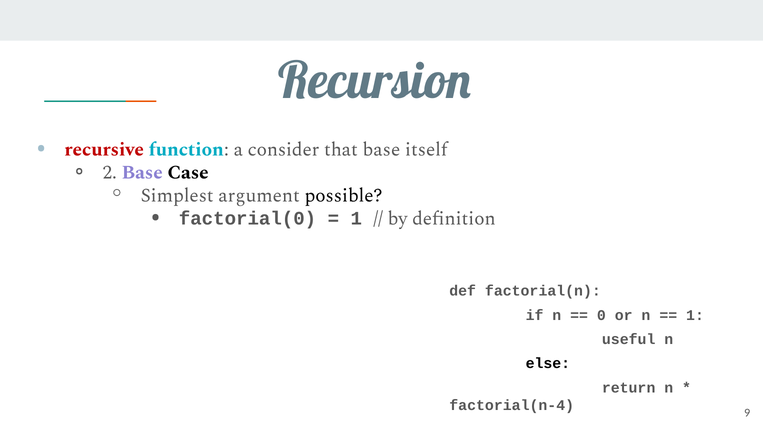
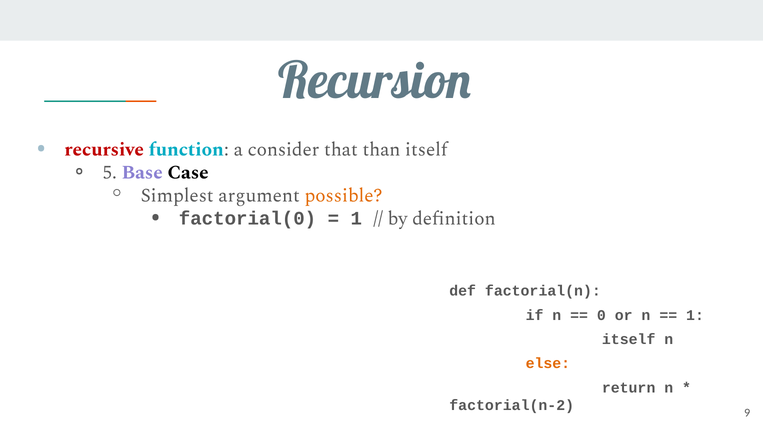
that base: base -> than
2: 2 -> 5
possible colour: black -> orange
useful at (629, 339): useful -> itself
else colour: black -> orange
factorial(n-4: factorial(n-4 -> factorial(n-2
